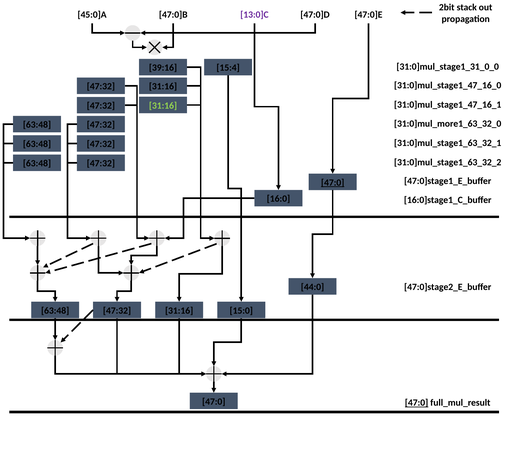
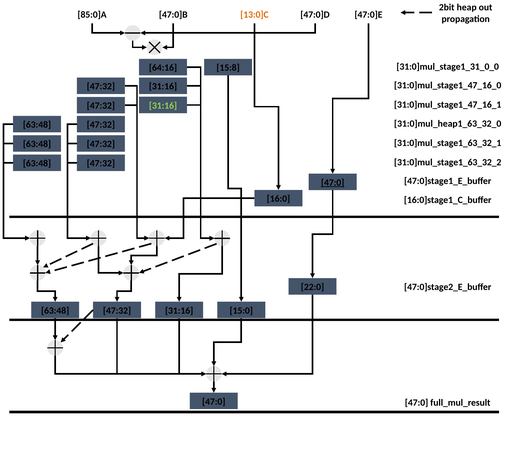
stack: stack -> heap
45:0]A: 45:0]A -> 85:0]A
13:0]C colour: purple -> orange
39:16: 39:16 -> 64:16
15:4: 15:4 -> 15:8
31:0]mul_more1_63_32_0: 31:0]mul_more1_63_32_0 -> 31:0]mul_heap1_63_32_0
44:0: 44:0 -> 22:0
47:0 at (417, 403) underline: present -> none
